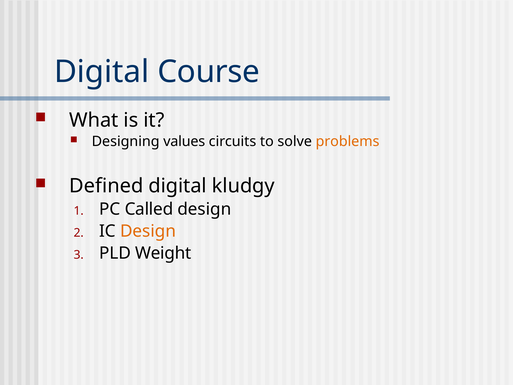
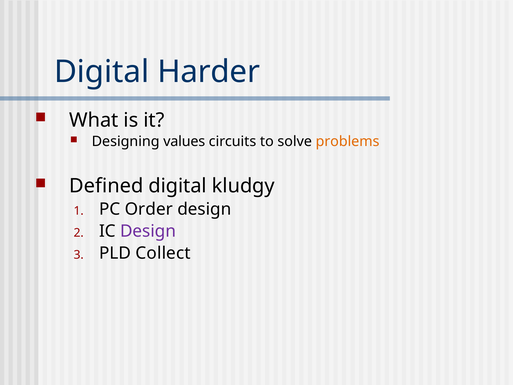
Course: Course -> Harder
Called: Called -> Order
Design at (148, 231) colour: orange -> purple
Weight: Weight -> Collect
